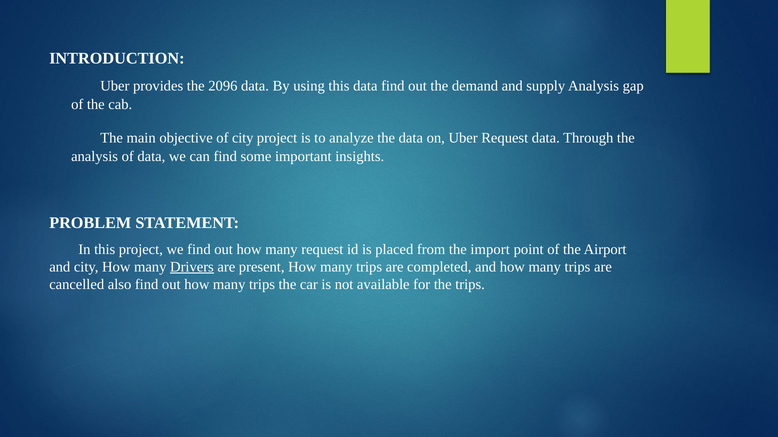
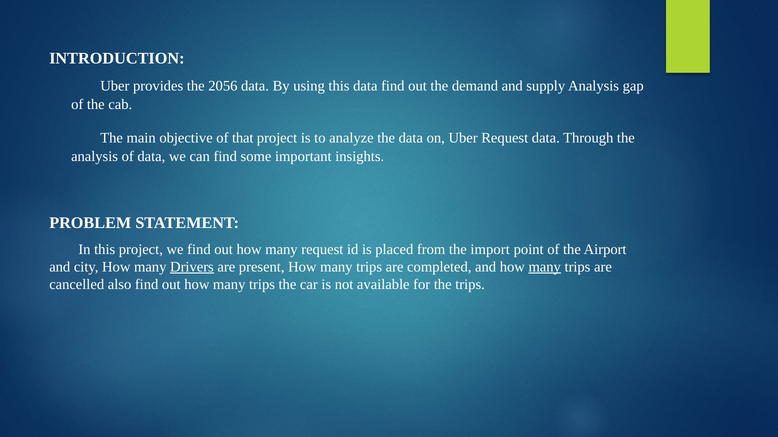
2096: 2096 -> 2056
of city: city -> that
many at (545, 267) underline: none -> present
